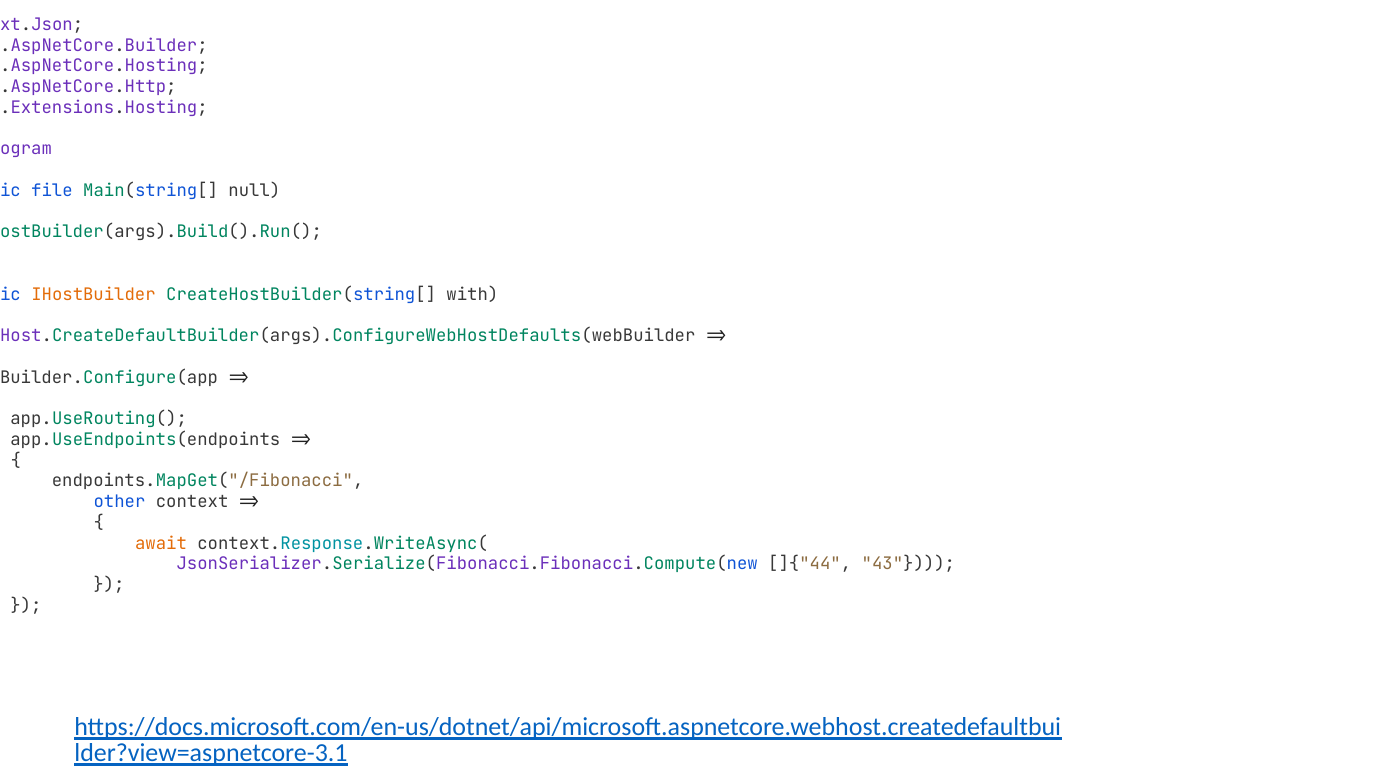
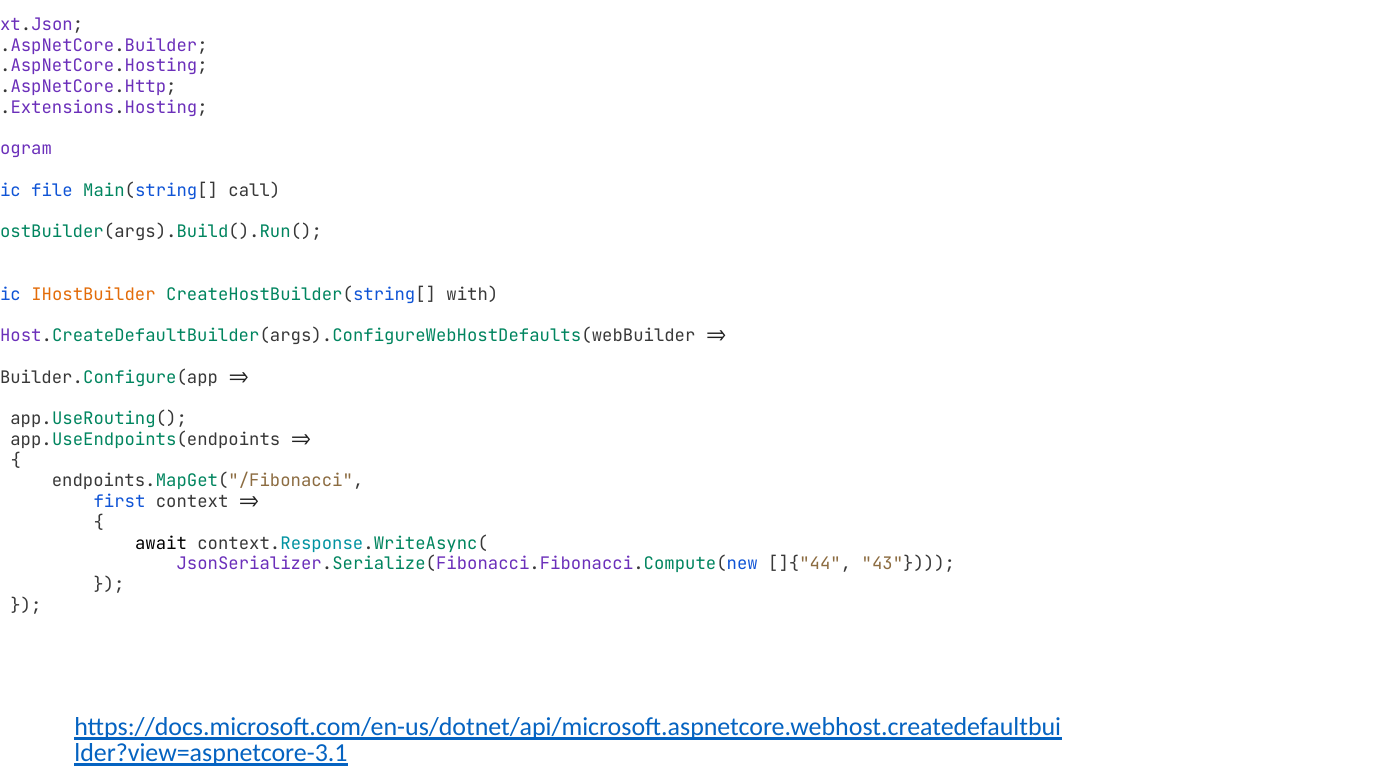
null: null -> call
other: other -> first
await colour: orange -> black
